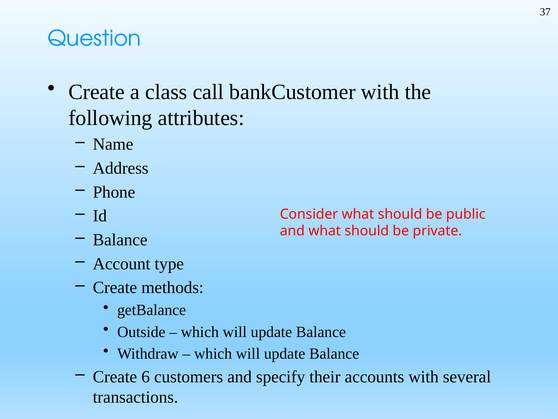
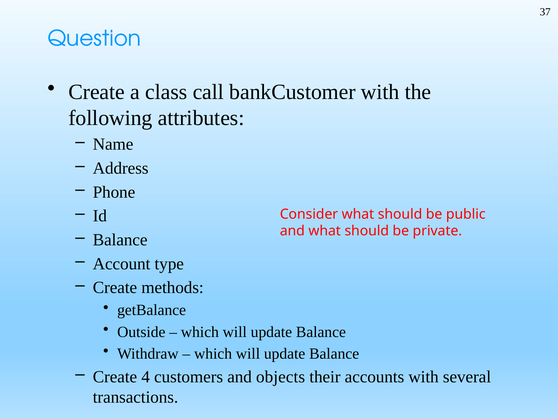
6: 6 -> 4
specify: specify -> objects
